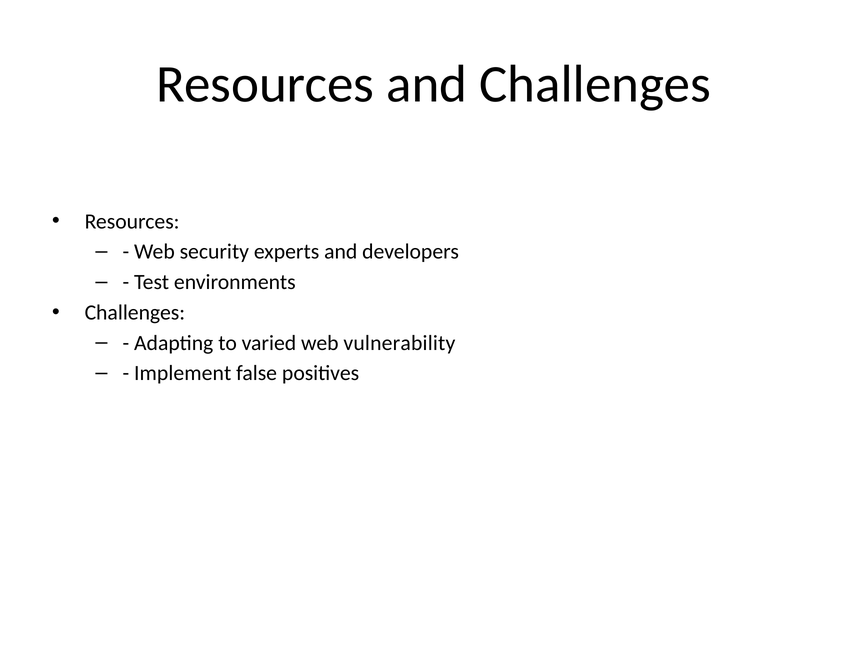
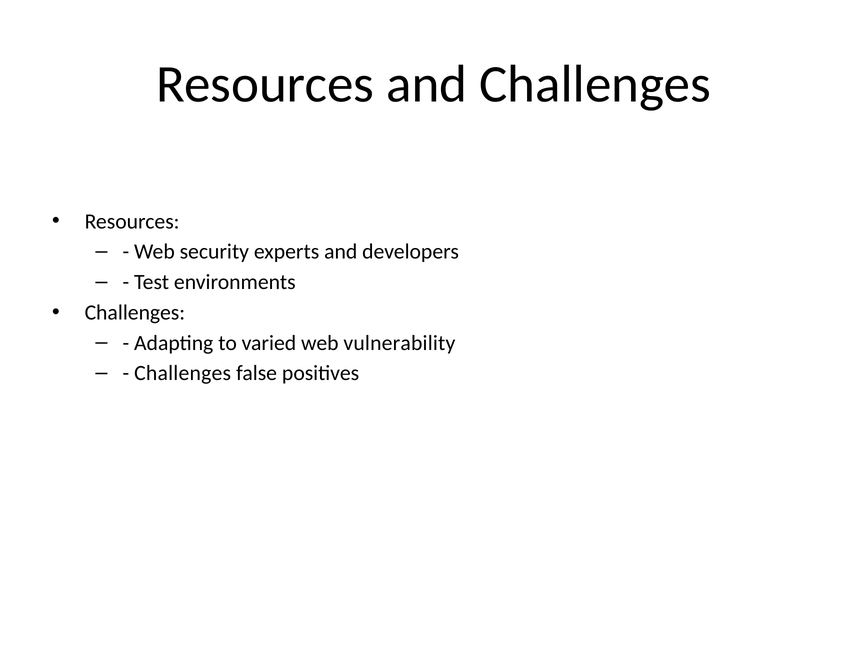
Implement at (183, 373): Implement -> Challenges
